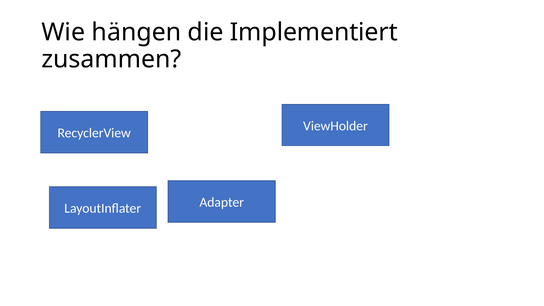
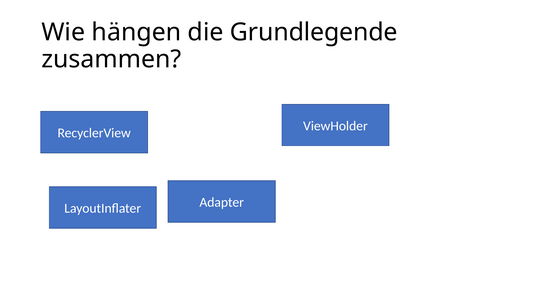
Implementiert: Implementiert -> Grundlegende
